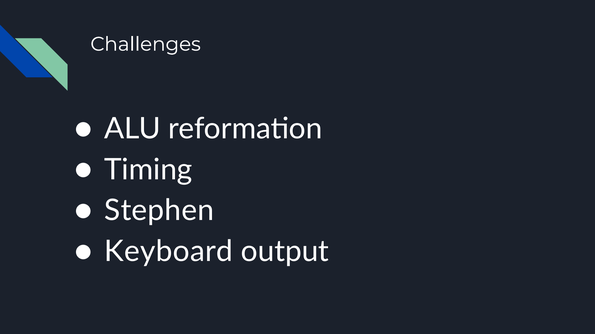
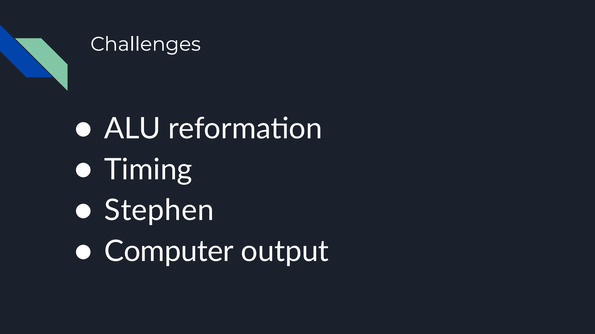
Keyboard: Keyboard -> Computer
